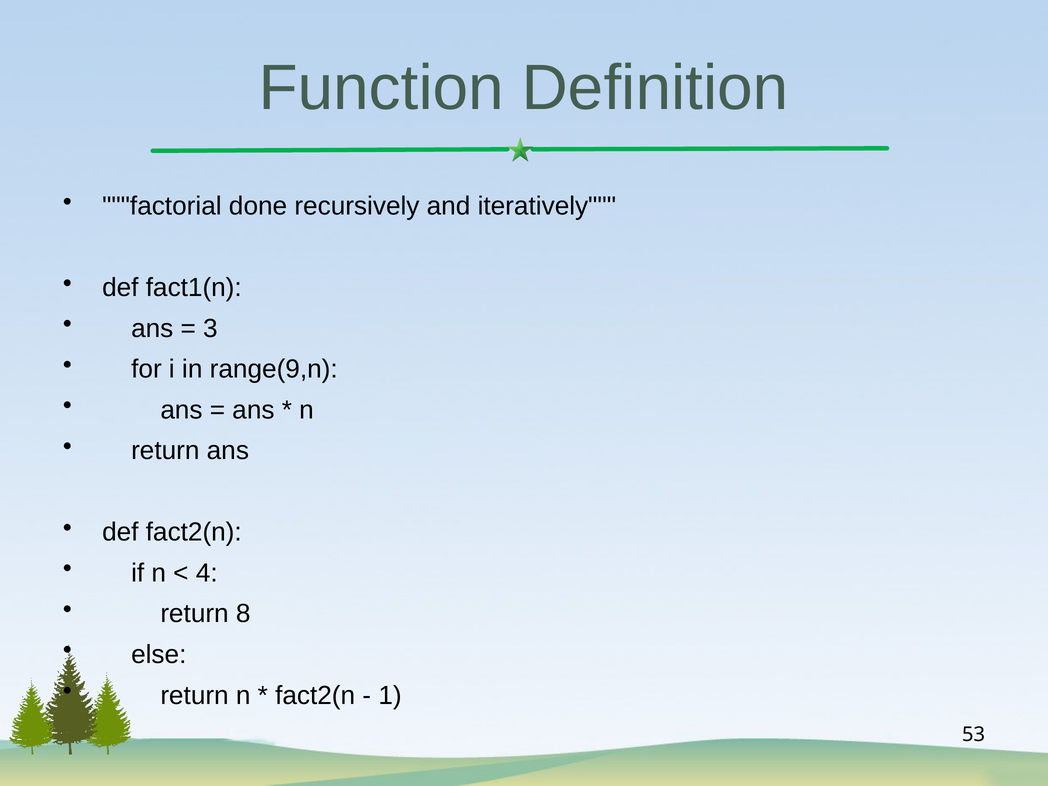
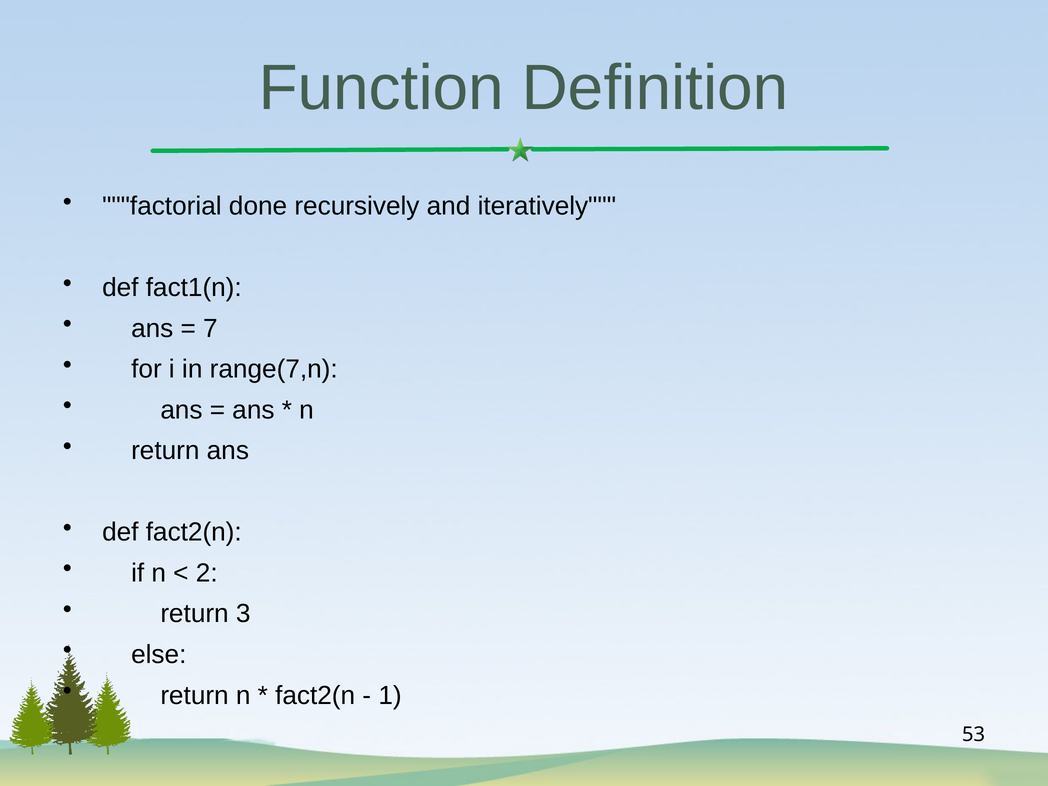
3: 3 -> 7
range(9,n: range(9,n -> range(7,n
4: 4 -> 2
8: 8 -> 3
